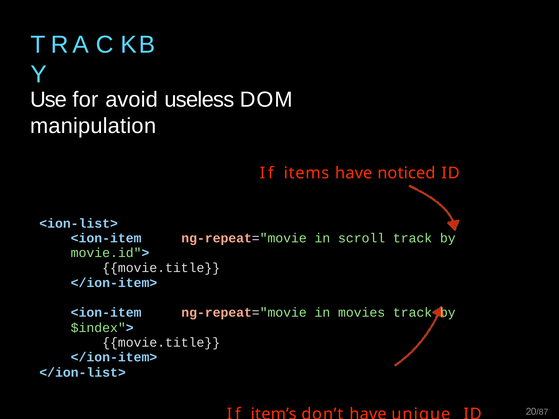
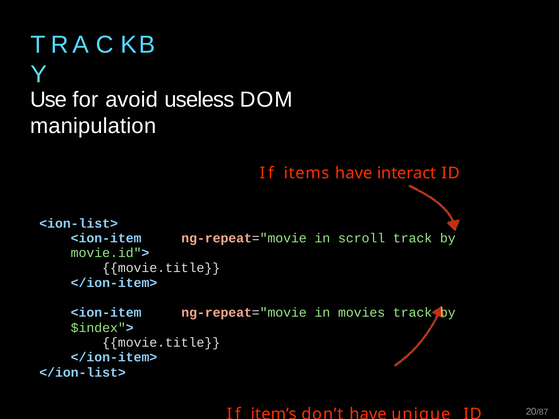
noticed: noticed -> interact
